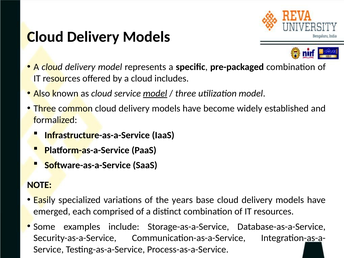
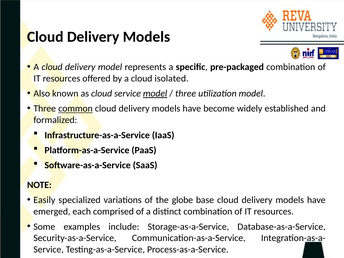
includes: includes -> isolated
common underline: none -> present
years: years -> globe
